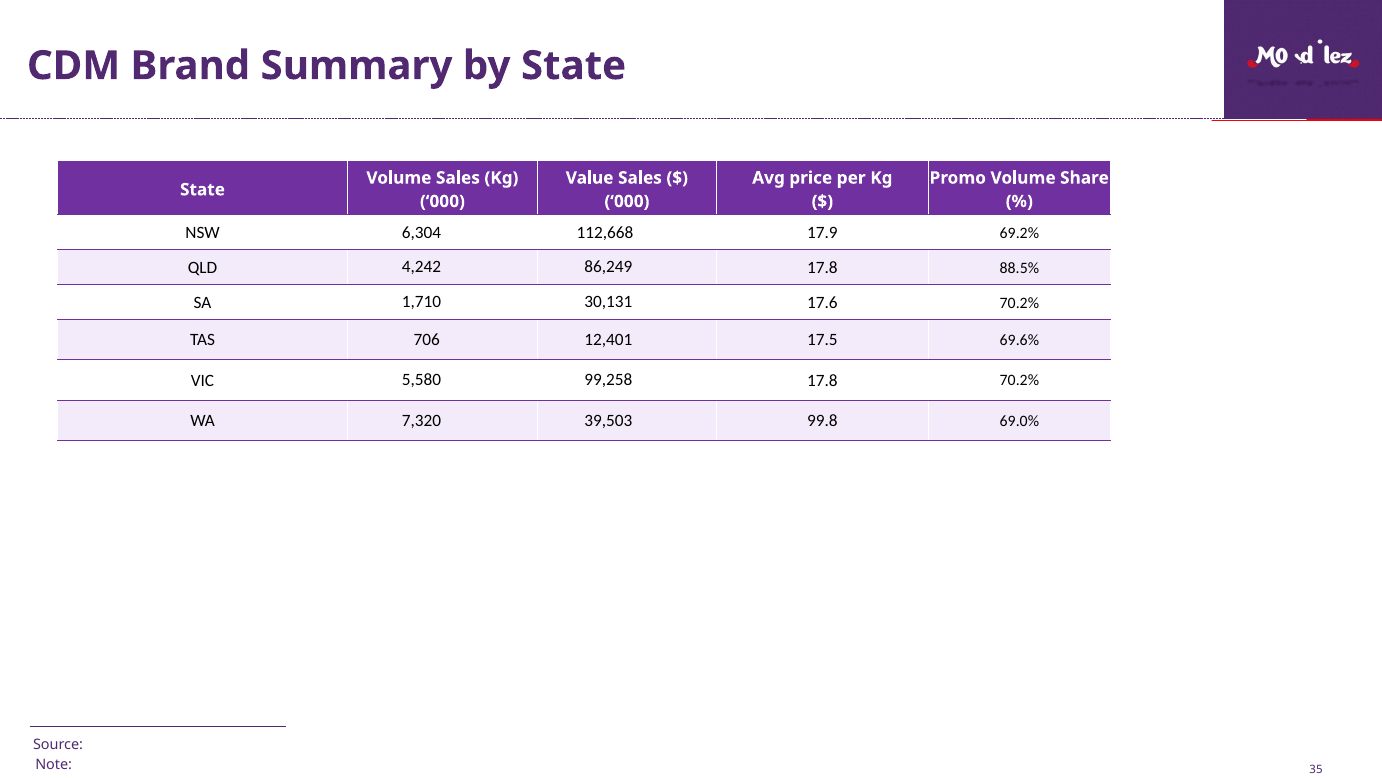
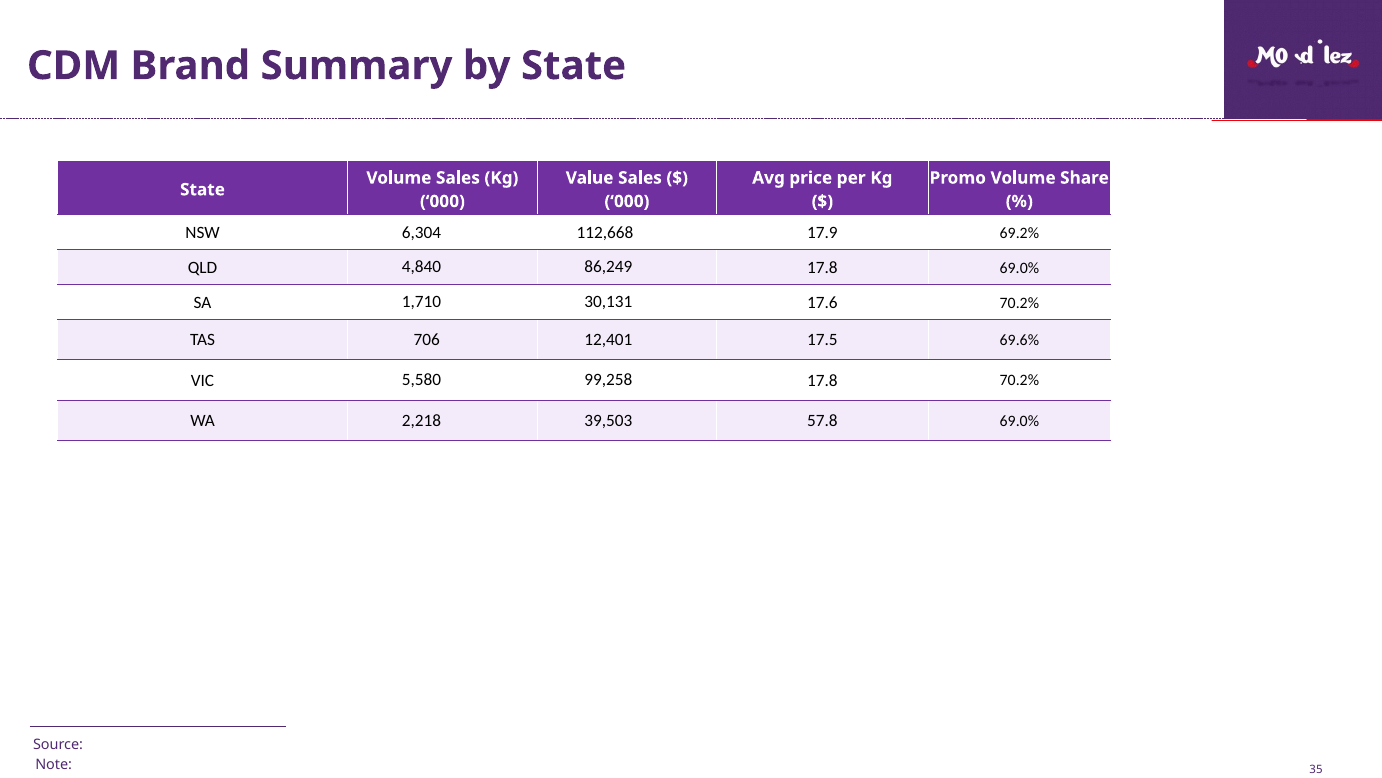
4,242: 4,242 -> 4,840
17.8 88.5%: 88.5% -> 69.0%
7,320: 7,320 -> 2,218
99.8: 99.8 -> 57.8
